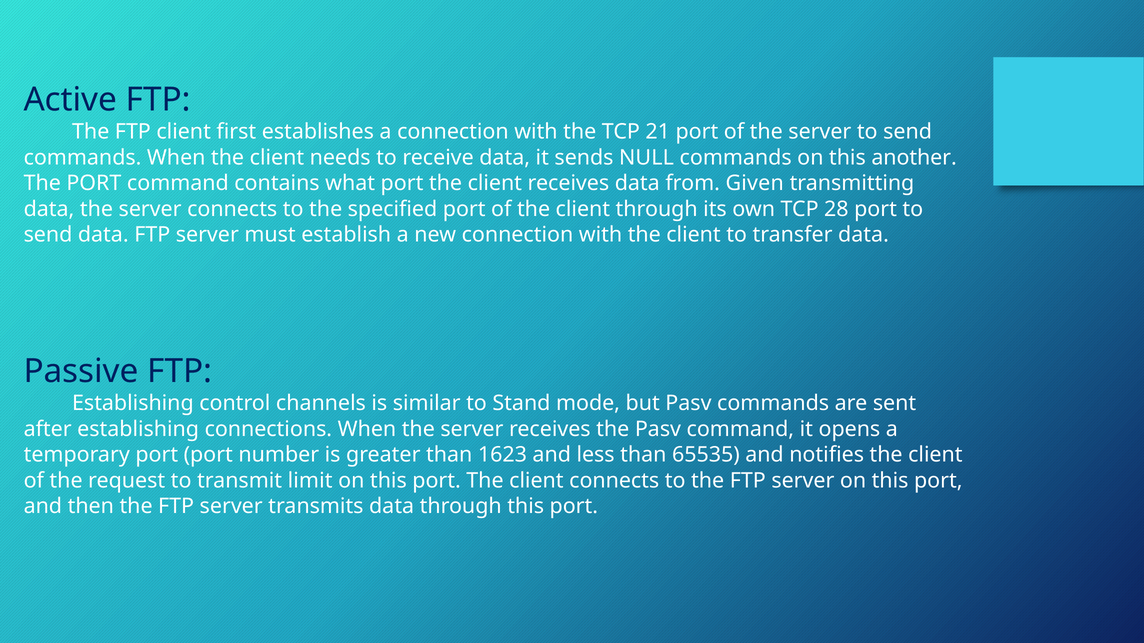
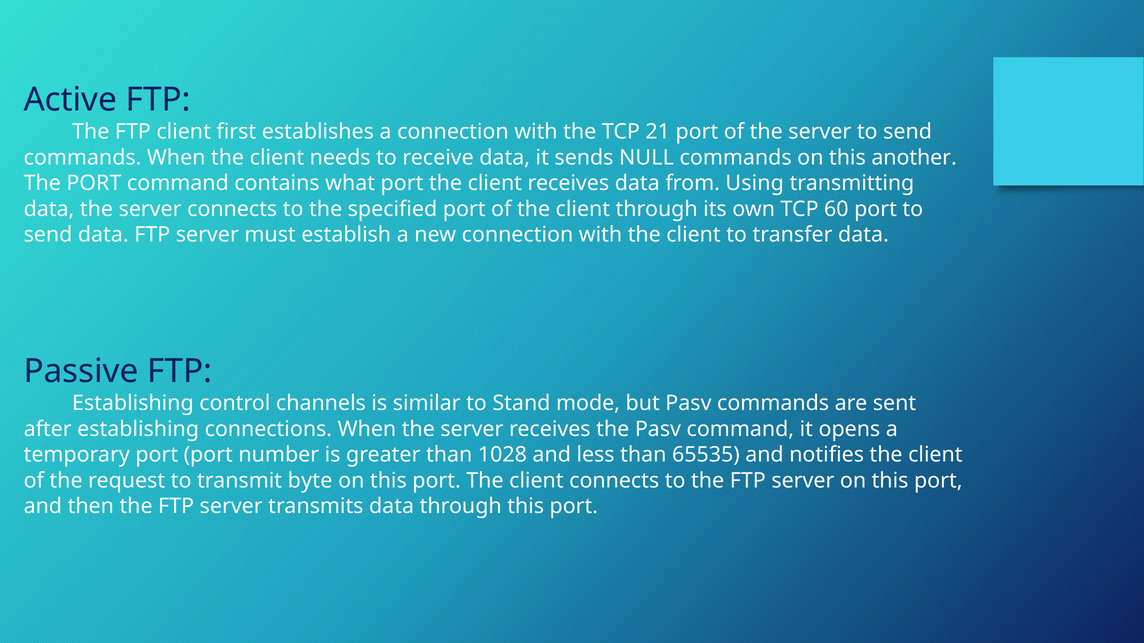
Given: Given -> Using
28: 28 -> 60
1623: 1623 -> 1028
limit: limit -> byte
